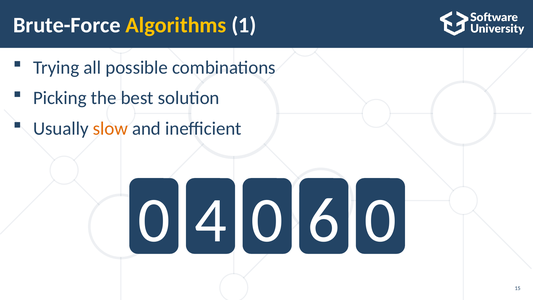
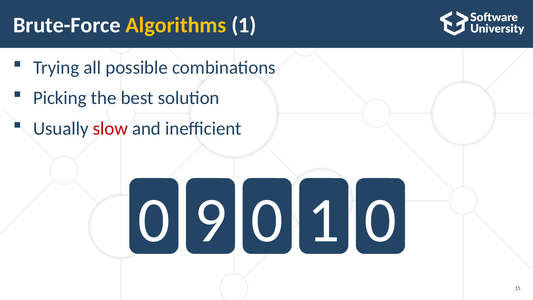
slow colour: orange -> red
4: 4 -> 9
0 6: 6 -> 1
